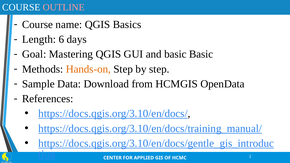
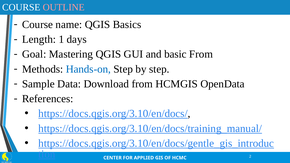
6: 6 -> 1
basic Basic: Basic -> From
Hands-on colour: orange -> blue
